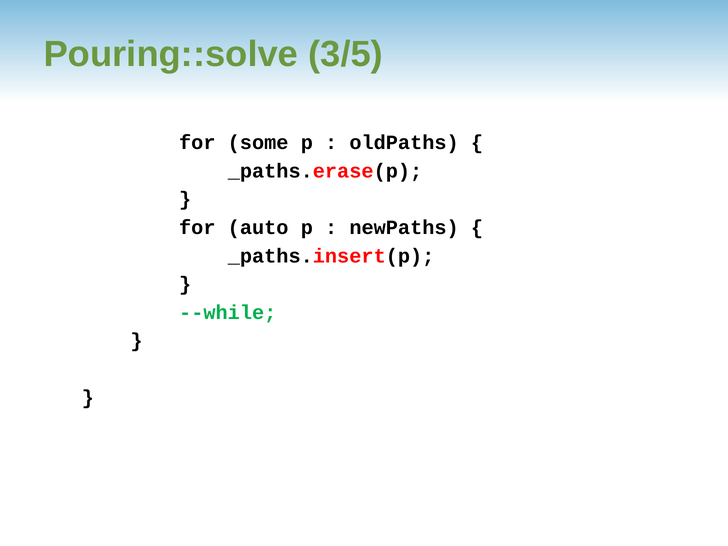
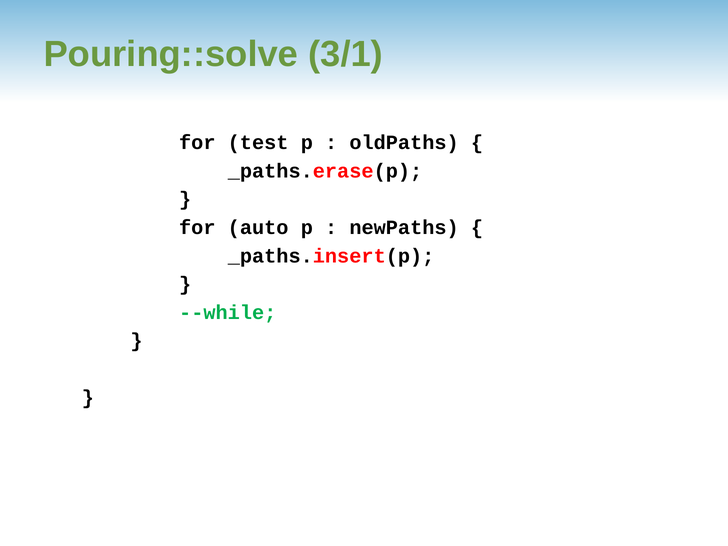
3/5: 3/5 -> 3/1
some: some -> test
